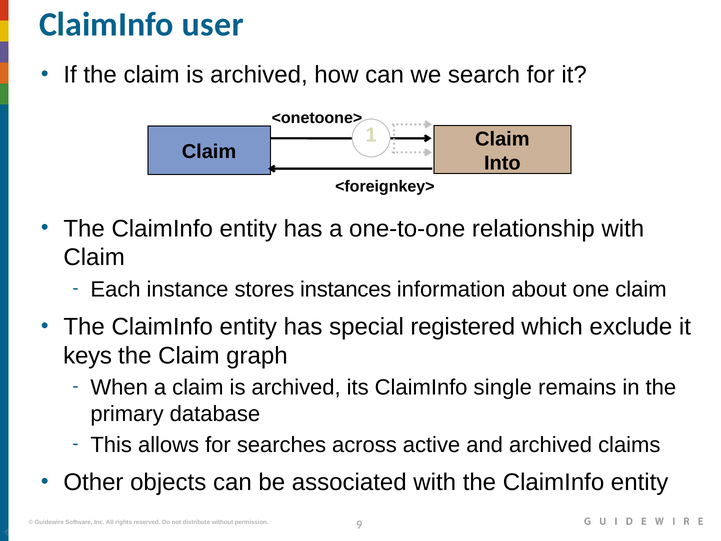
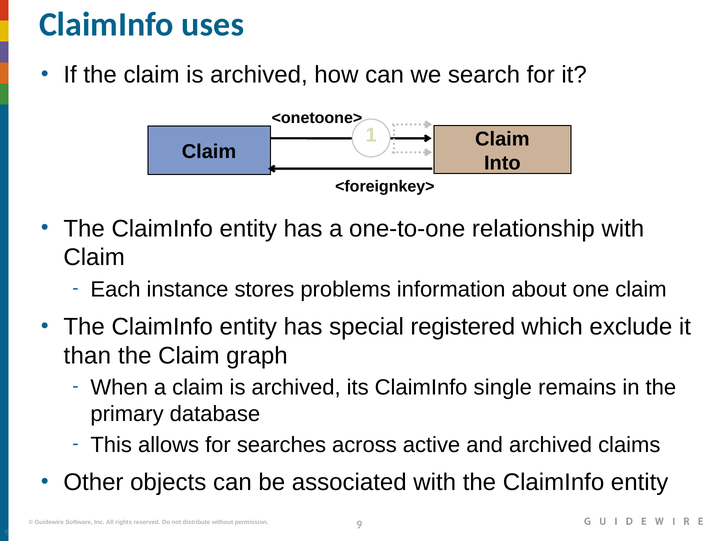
user: user -> uses
instances: instances -> problems
keys: keys -> than
